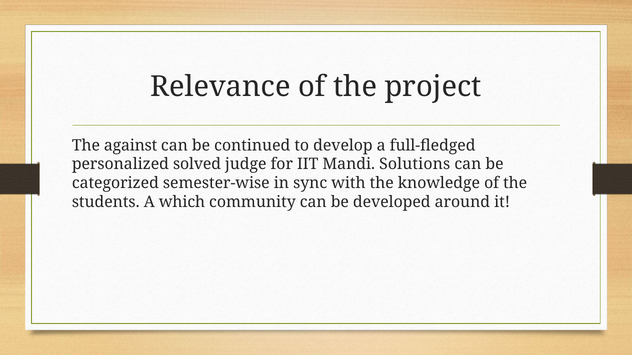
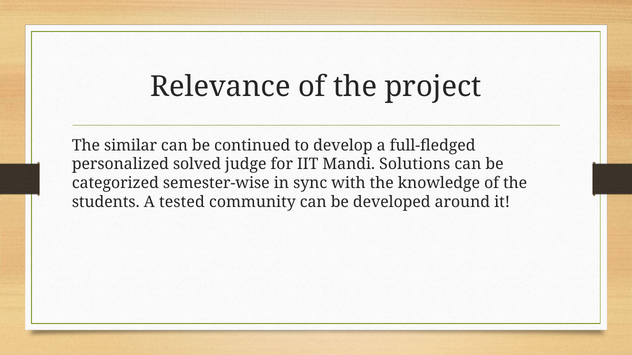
against: against -> similar
which: which -> tested
